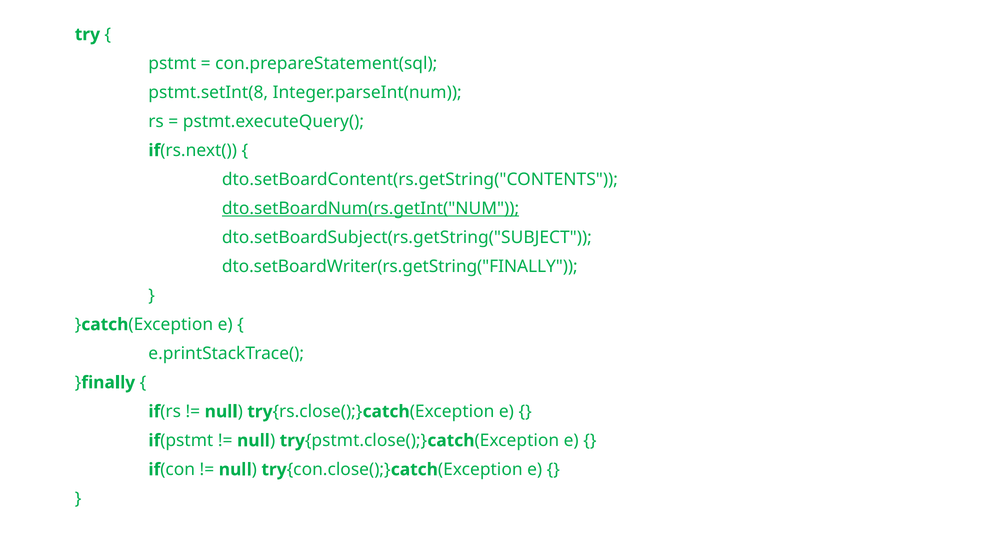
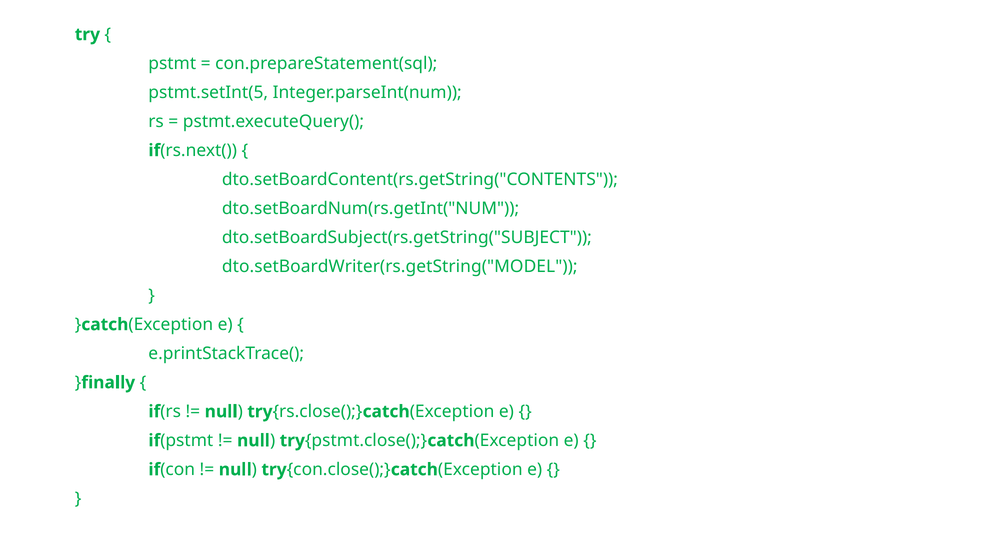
pstmt.setInt(8: pstmt.setInt(8 -> pstmt.setInt(5
dto.setBoardNum(rs.getInt("NUM underline: present -> none
dto.setBoardWriter(rs.getString("FINALLY: dto.setBoardWriter(rs.getString("FINALLY -> dto.setBoardWriter(rs.getString("MODEL
